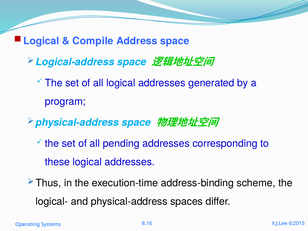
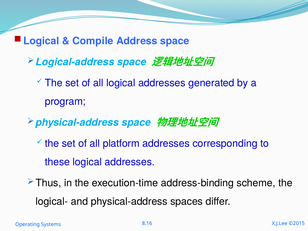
pending: pending -> platform
